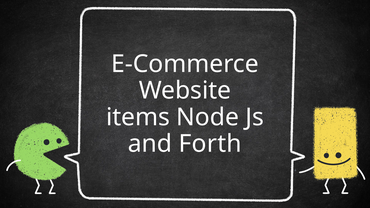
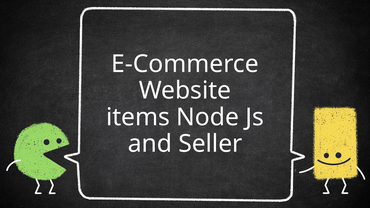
Forth: Forth -> Seller
